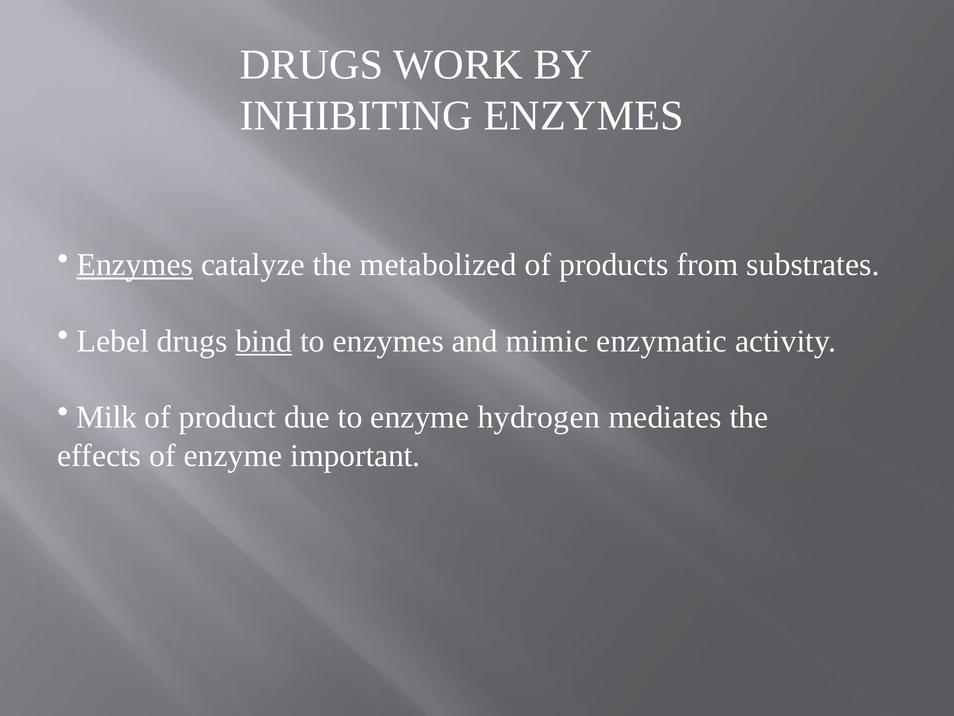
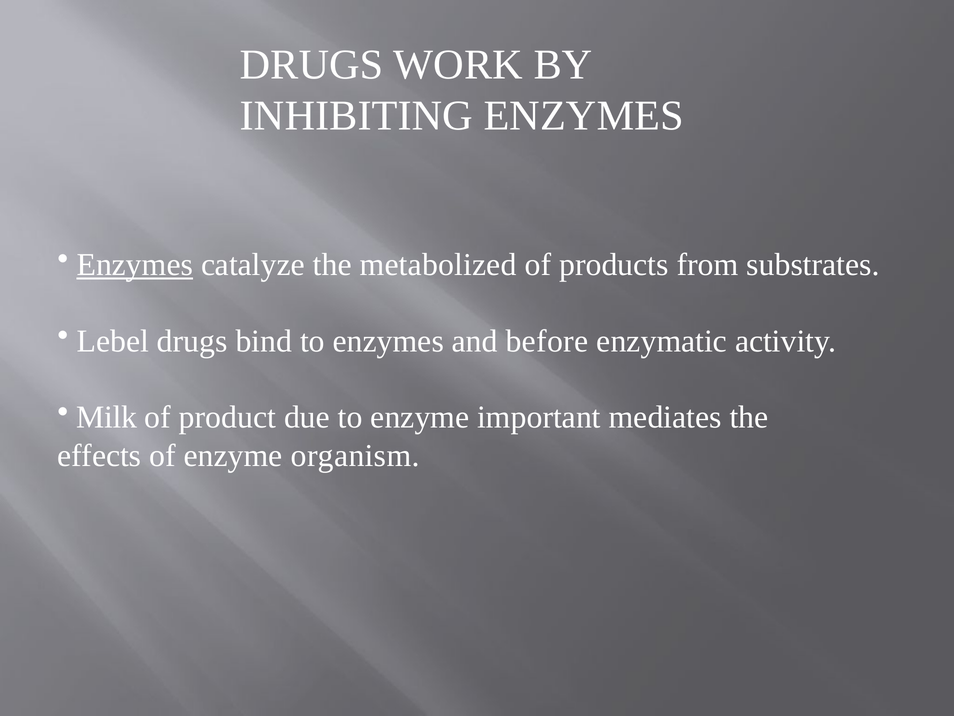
bind underline: present -> none
mimic: mimic -> before
hydrogen: hydrogen -> important
important: important -> organism
